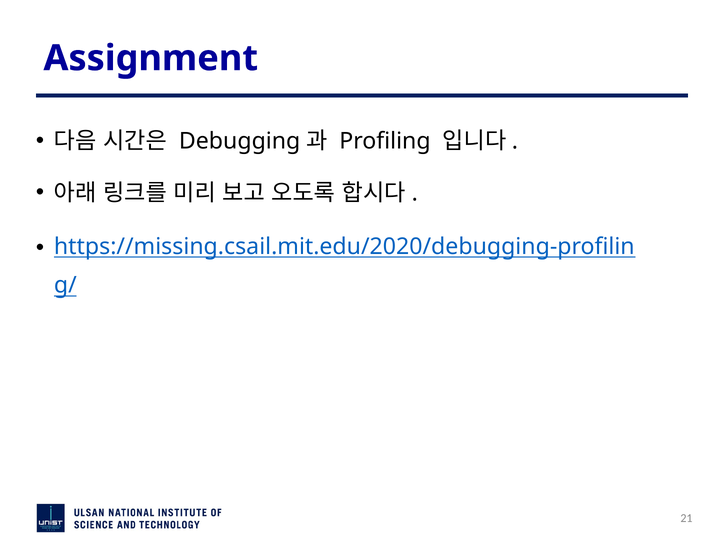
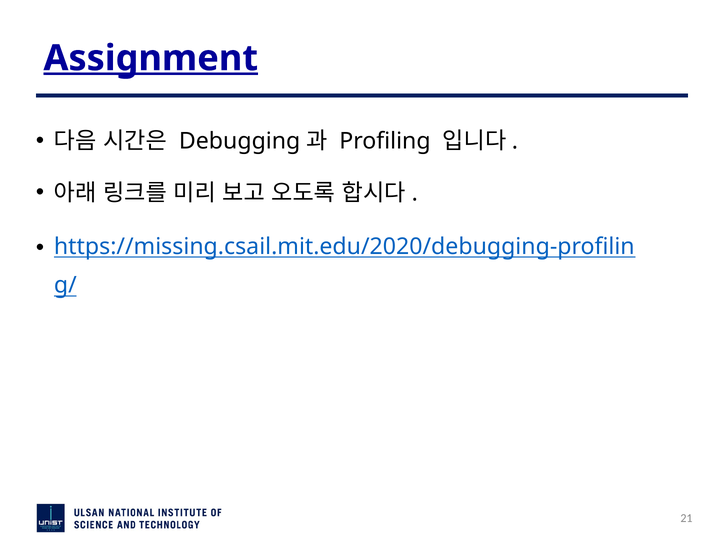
Assignment underline: none -> present
